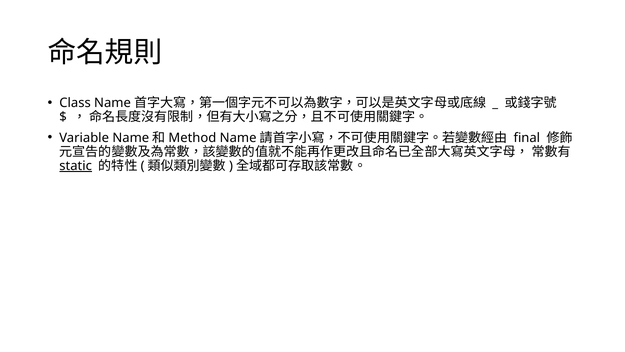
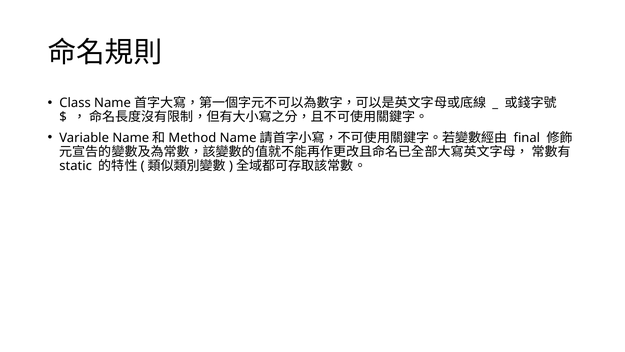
static underline: present -> none
